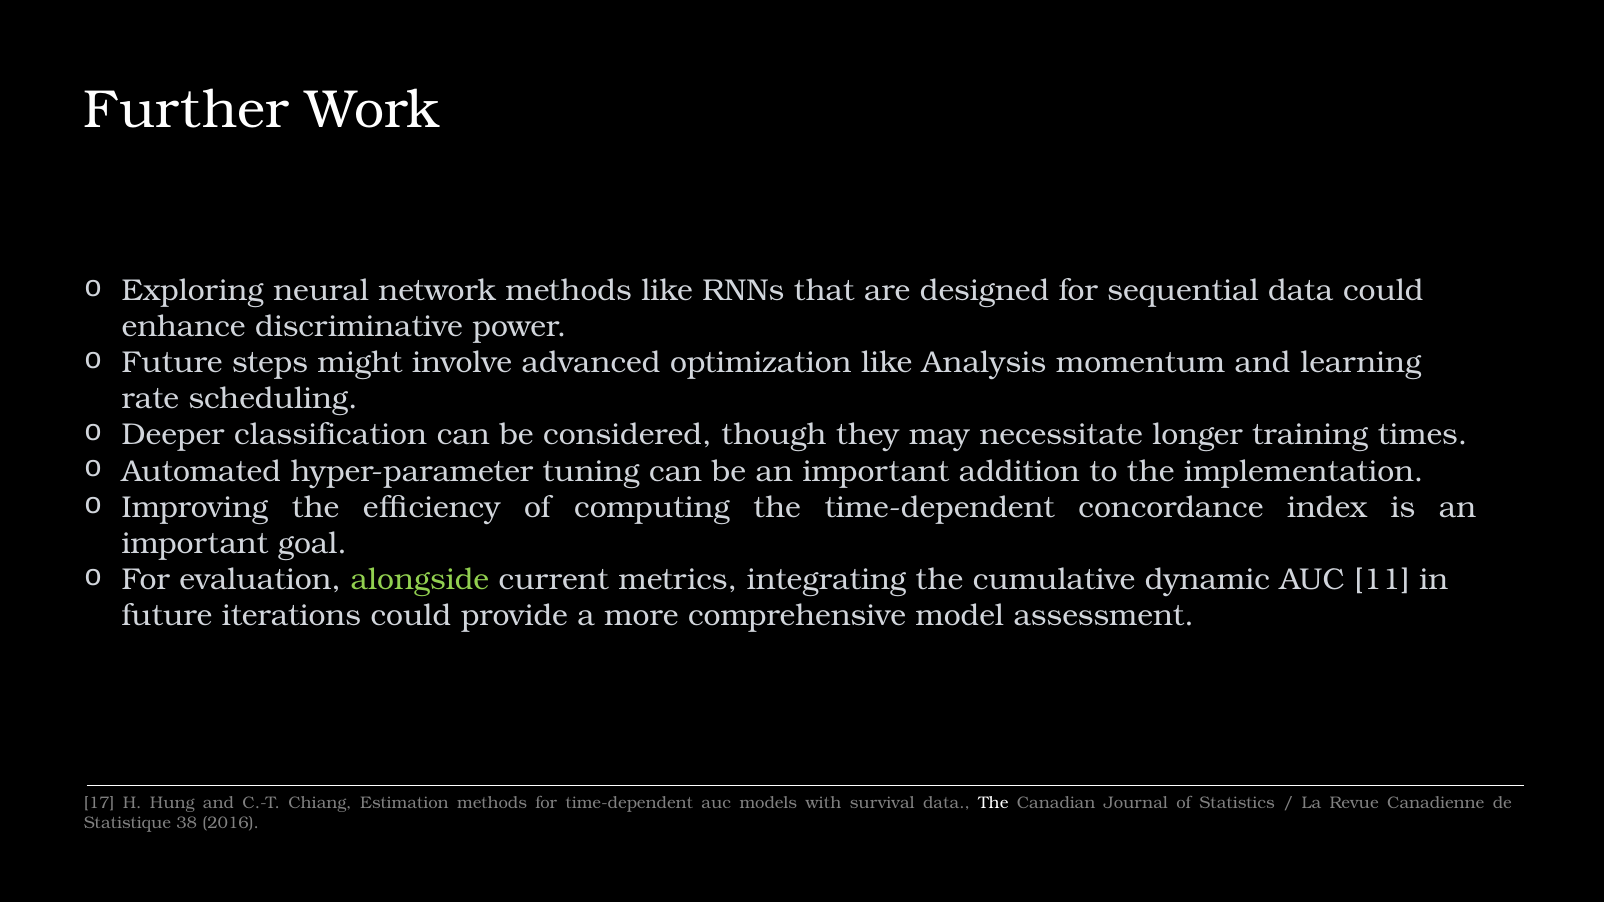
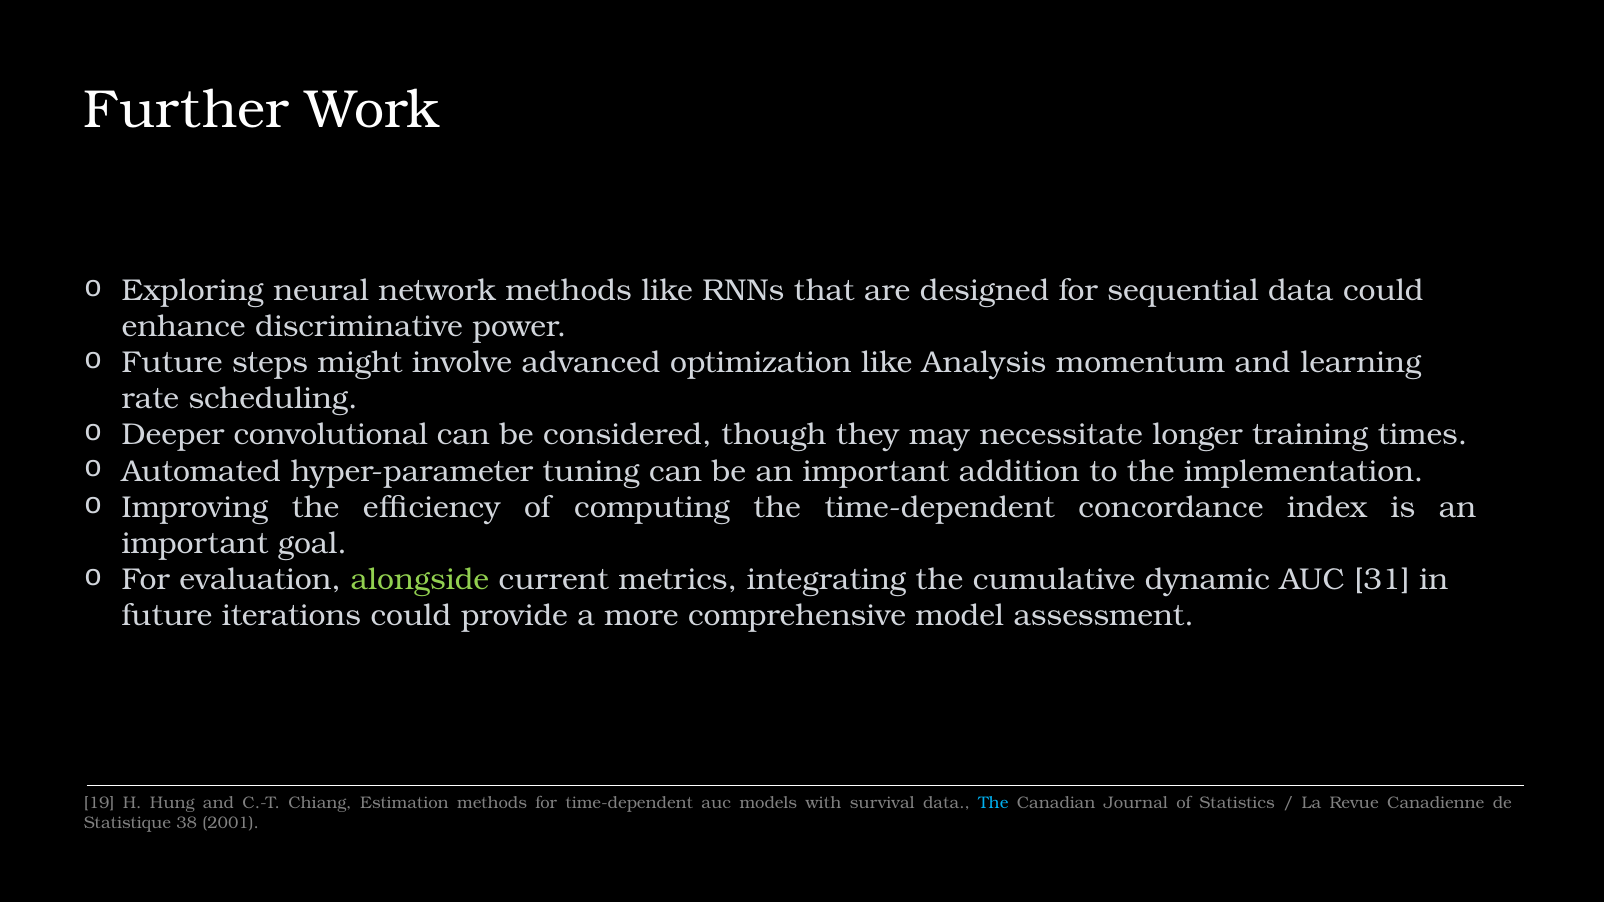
classification: classification -> convolutional
11: 11 -> 31
17: 17 -> 19
The at (993, 803) colour: white -> light blue
2016: 2016 -> 2001
